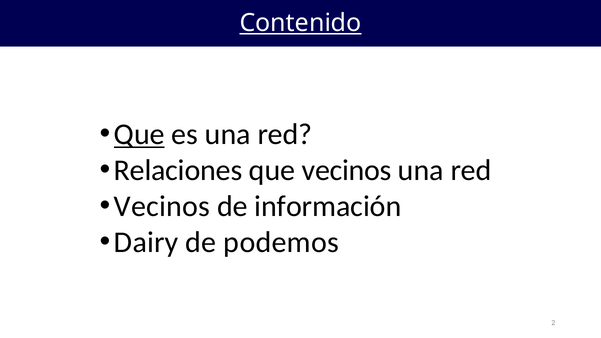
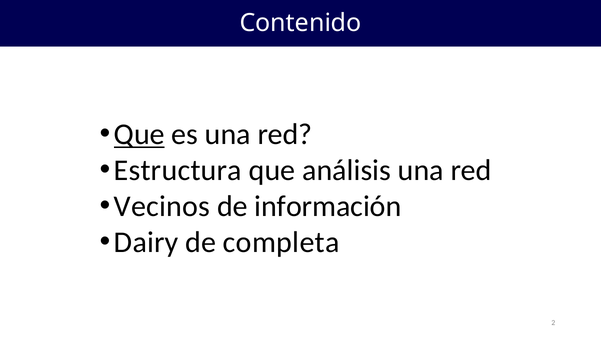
Contenido underline: present -> none
Relaciones: Relaciones -> Estructura
que vecinos: vecinos -> análisis
podemos: podemos -> completa
